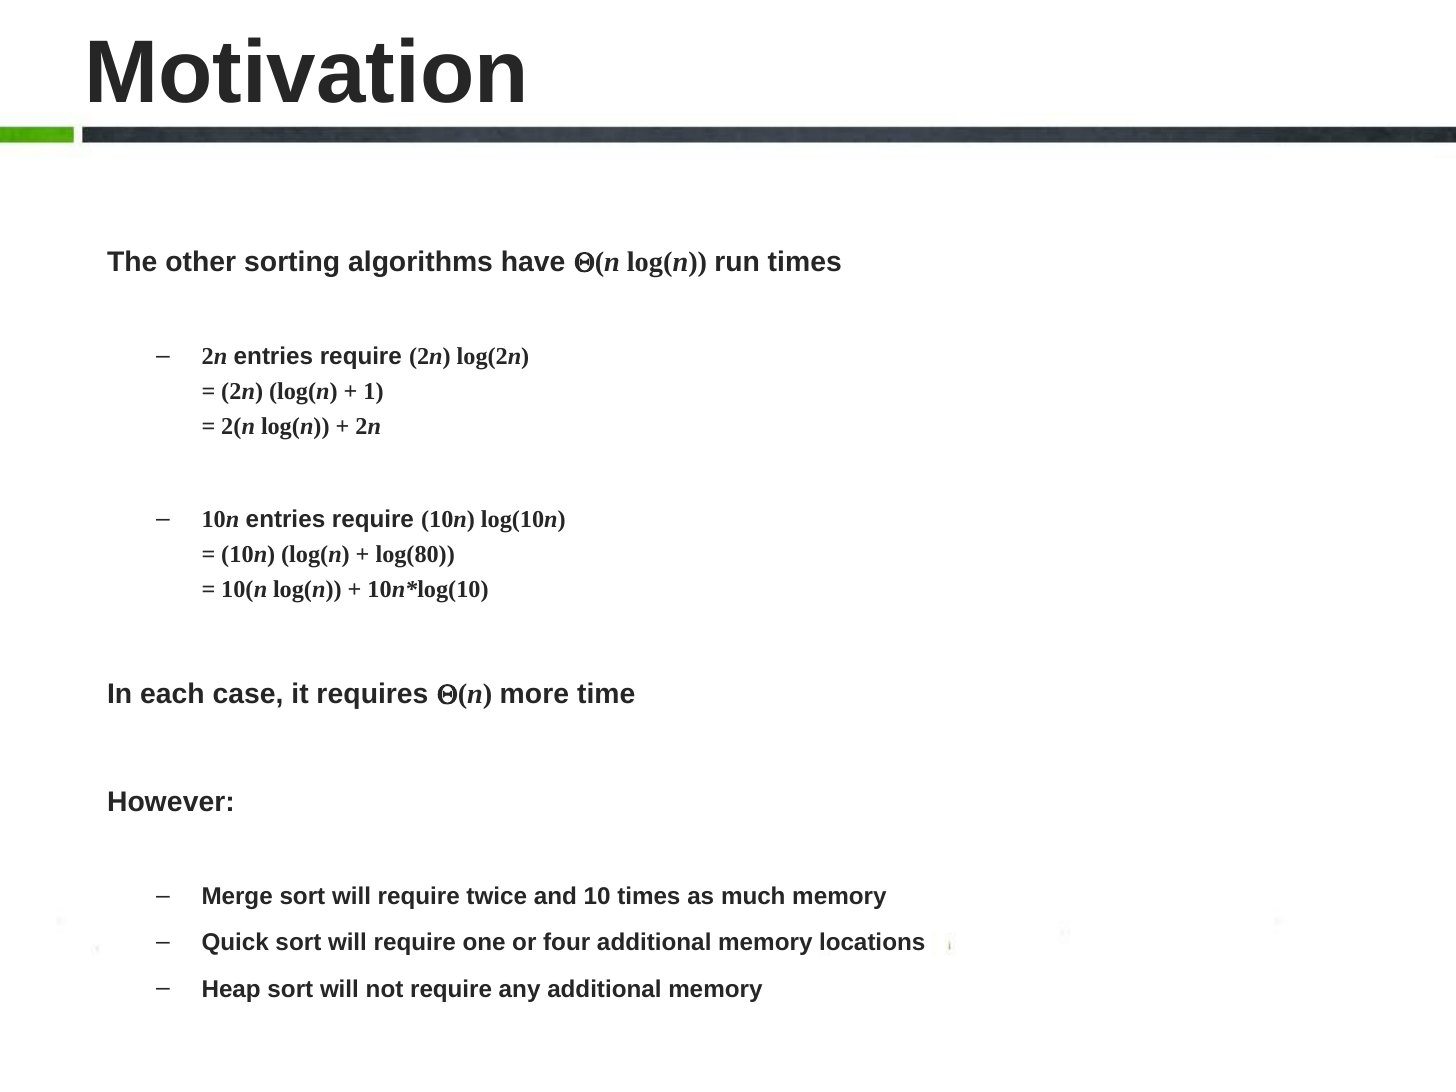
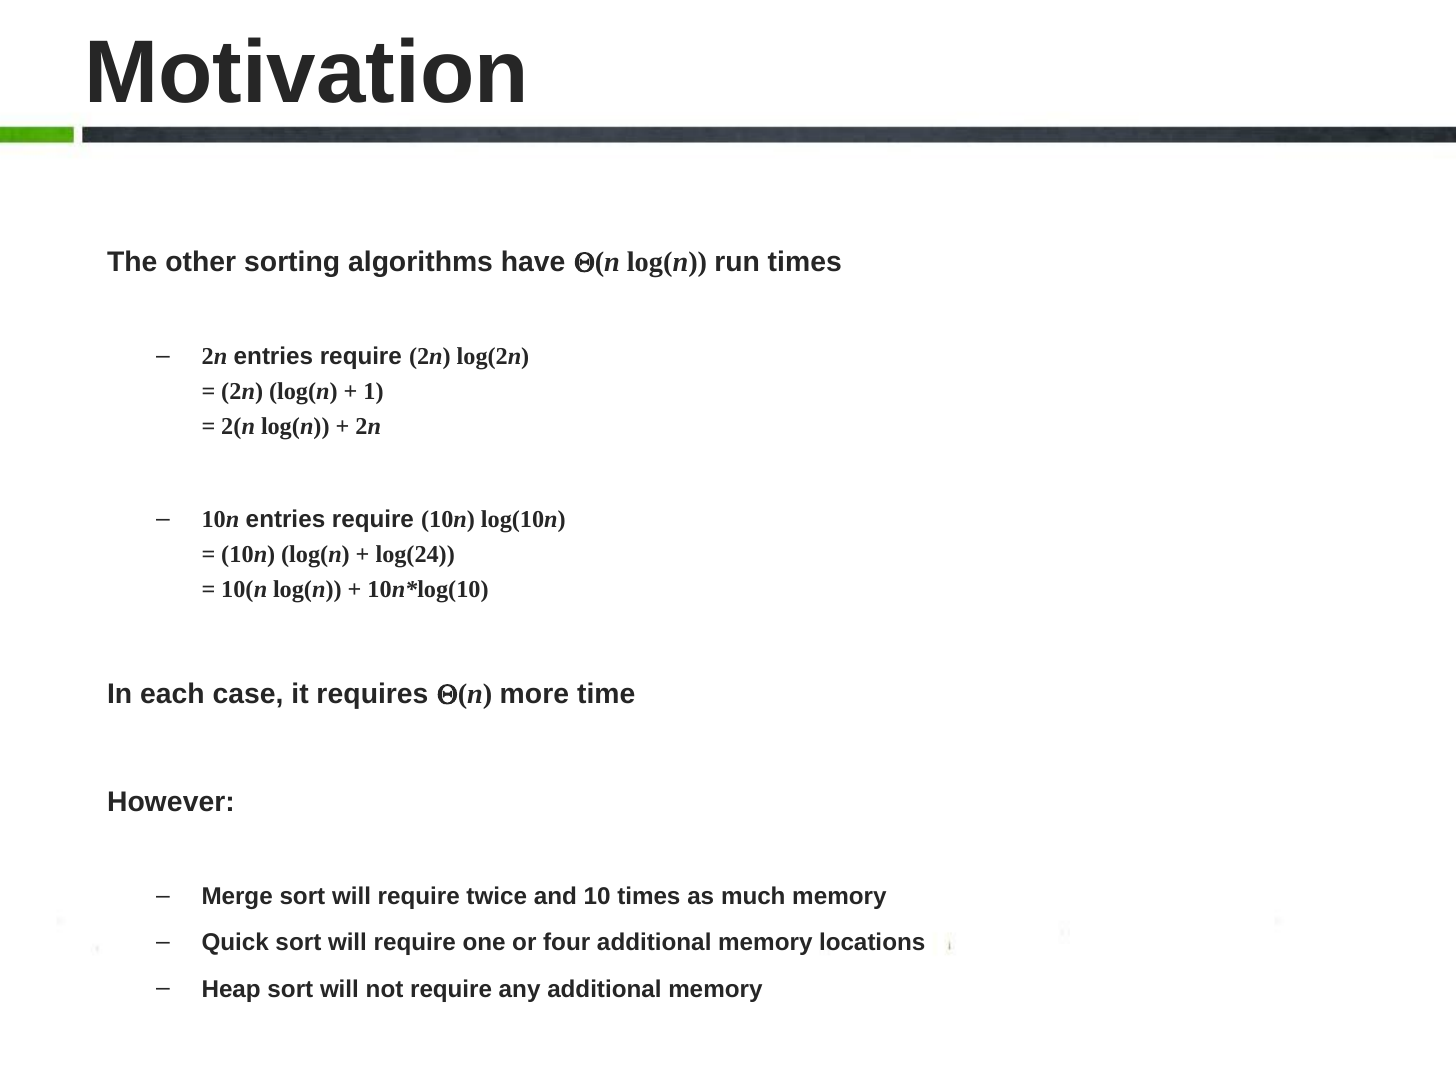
log(80: log(80 -> log(24
